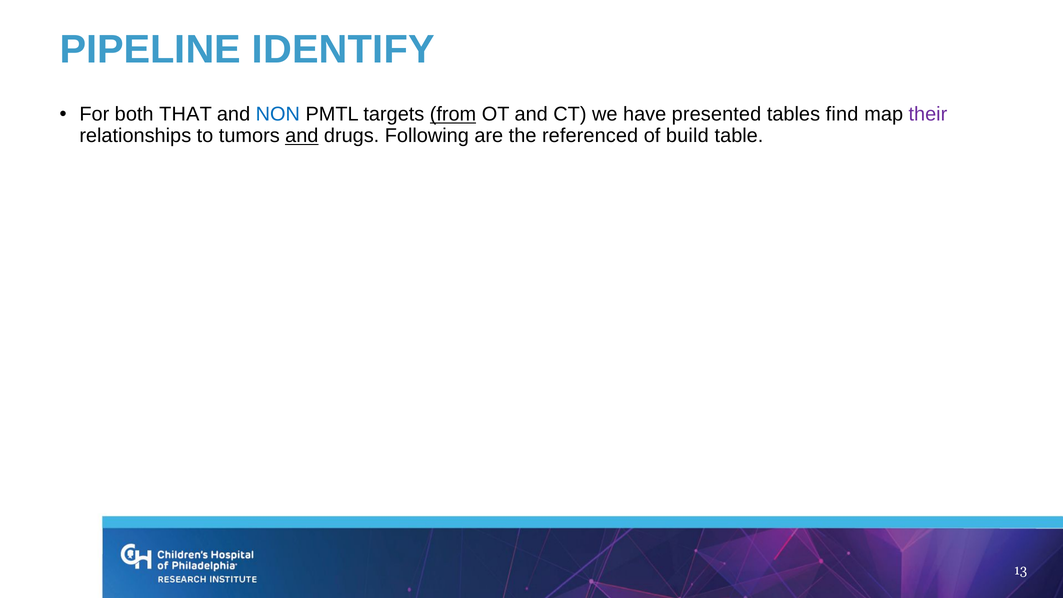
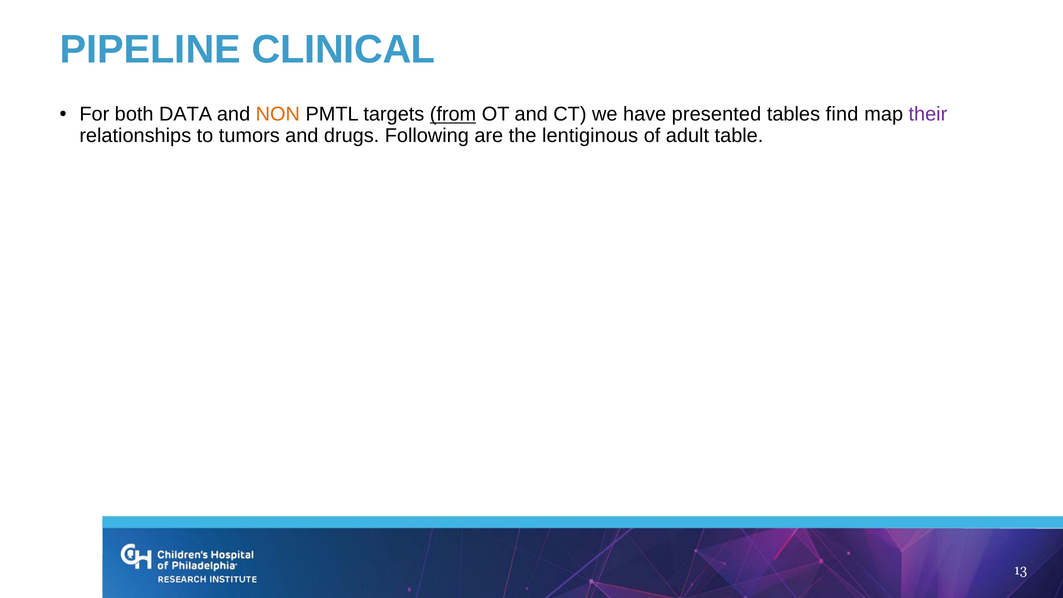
IDENTIFY: IDENTIFY -> CLINICAL
THAT: THAT -> DATA
NON colour: blue -> orange
and at (302, 136) underline: present -> none
referenced: referenced -> lentiginous
build: build -> adult
